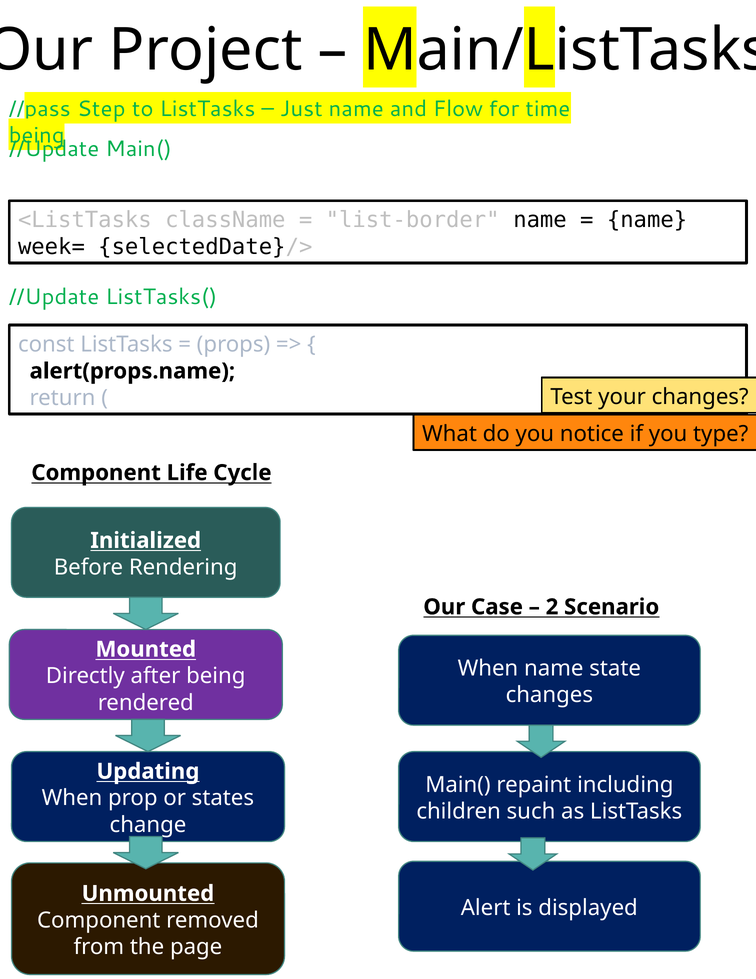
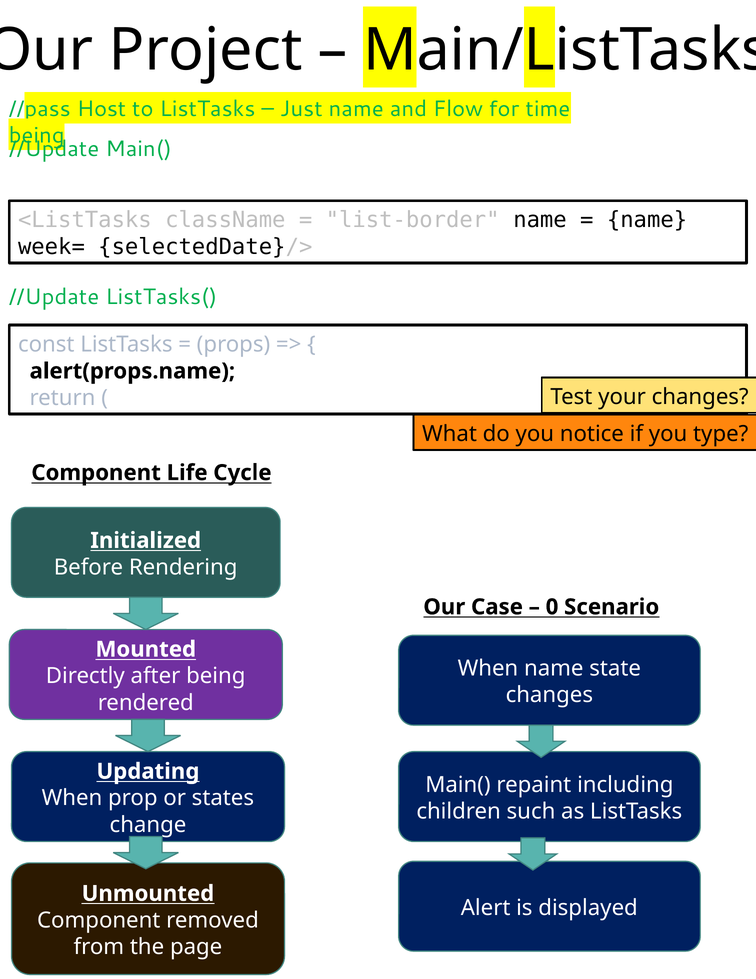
Step: Step -> Host
2: 2 -> 0
